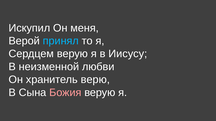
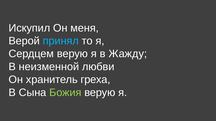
Иисусу: Иисусу -> Жажду
верю: верю -> греха
Божия colour: pink -> light green
